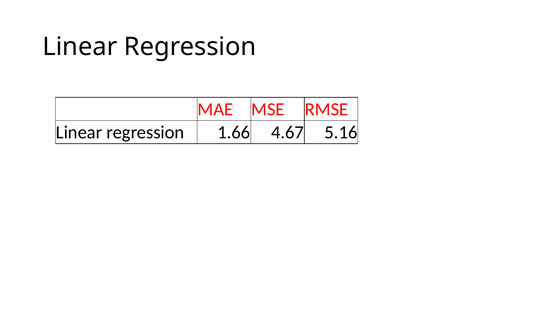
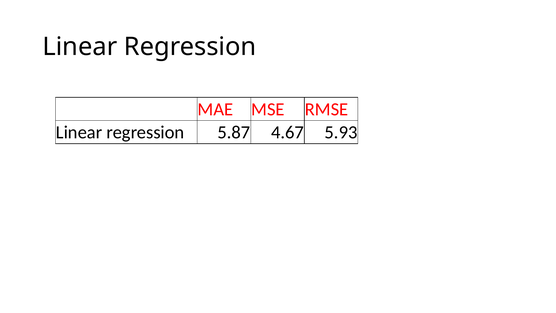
1.66: 1.66 -> 5.87
5.16: 5.16 -> 5.93
